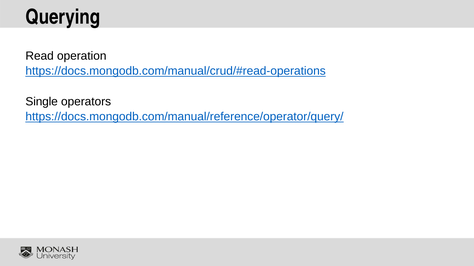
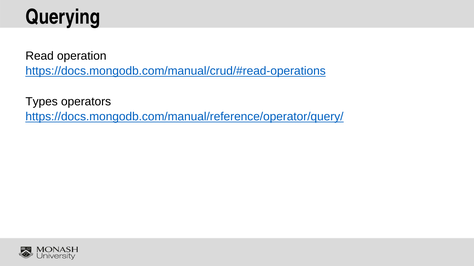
Single: Single -> Types
